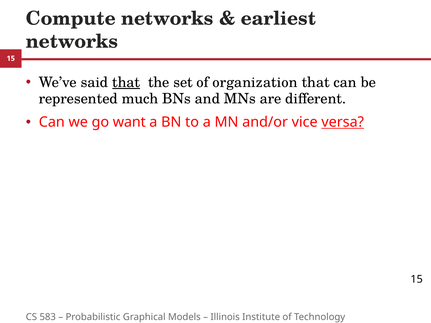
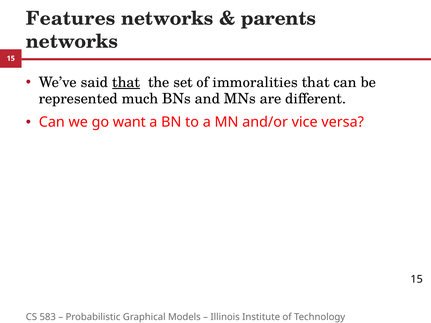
Compute: Compute -> Features
earliest: earliest -> parents
organization: organization -> immoralities
versa underline: present -> none
